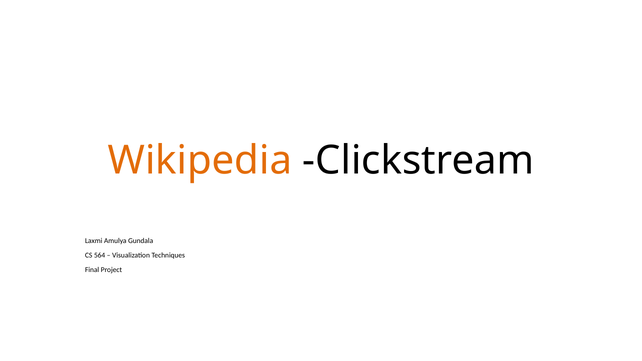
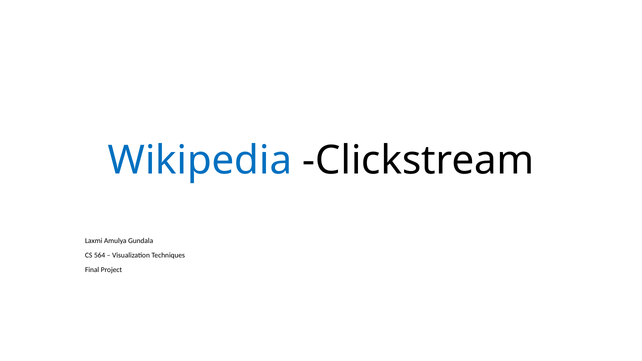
Wikipedia colour: orange -> blue
